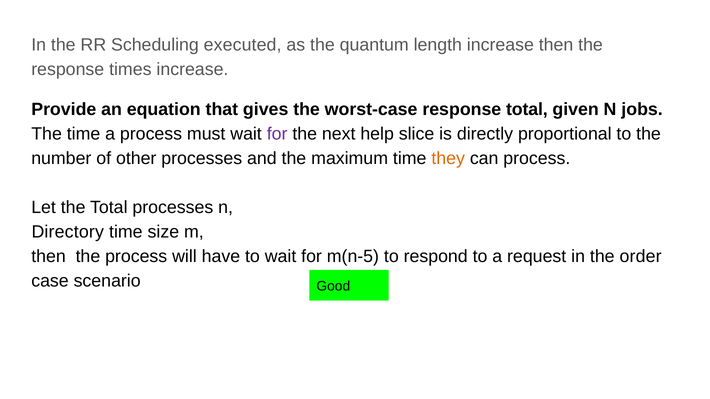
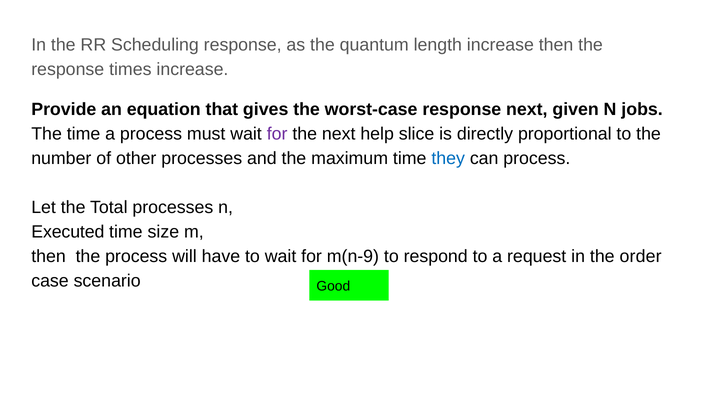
Scheduling executed: executed -> response
response total: total -> next
they colour: orange -> blue
Directory: Directory -> Executed
m(n-5: m(n-5 -> m(n-9
